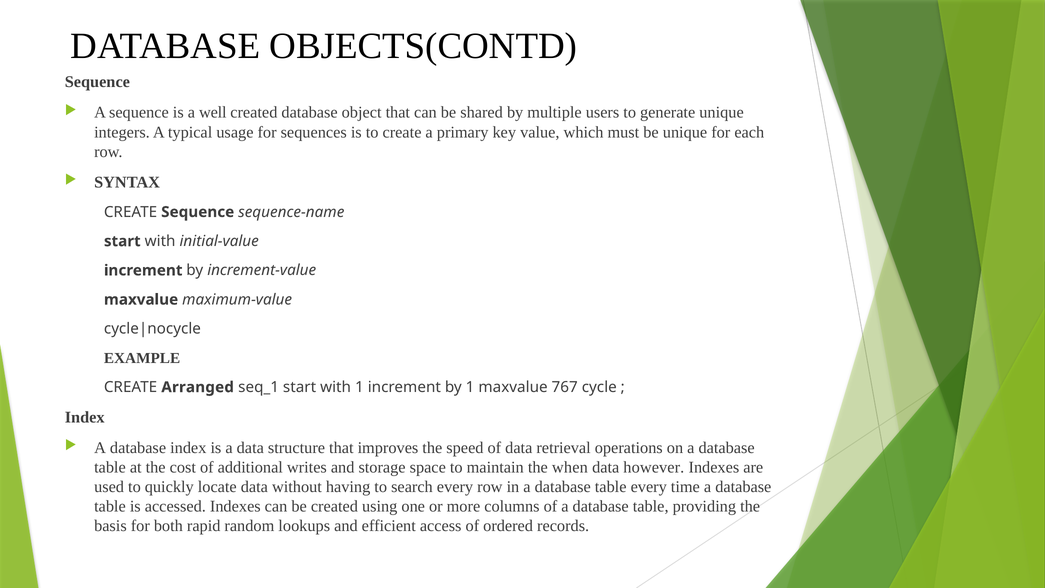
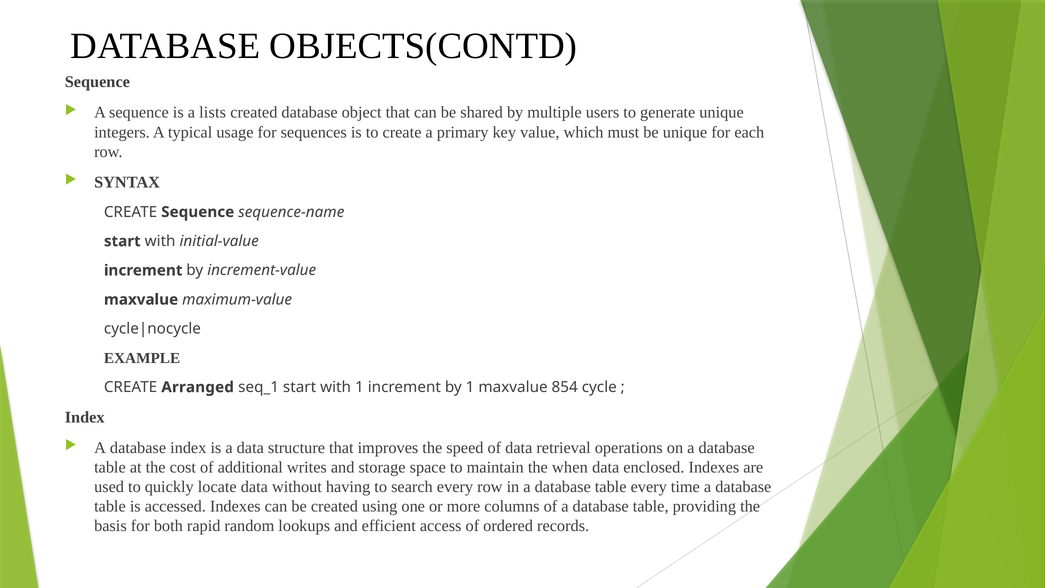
well: well -> lists
767: 767 -> 854
however: however -> enclosed
